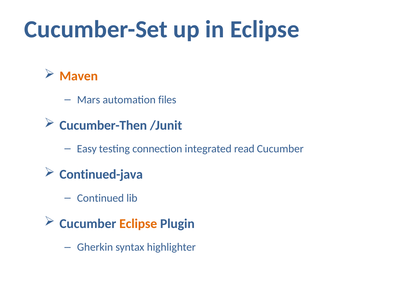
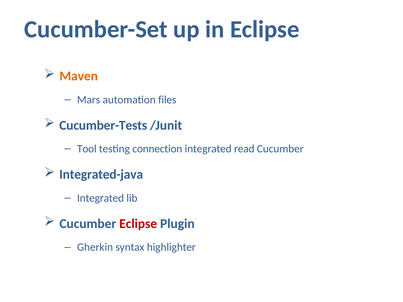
Cucumber-Then: Cucumber-Then -> Cucumber-Tests
Easy: Easy -> Tool
Continued-java: Continued-java -> Integrated-java
Continued at (101, 198): Continued -> Integrated
Eclipse at (138, 224) colour: orange -> red
